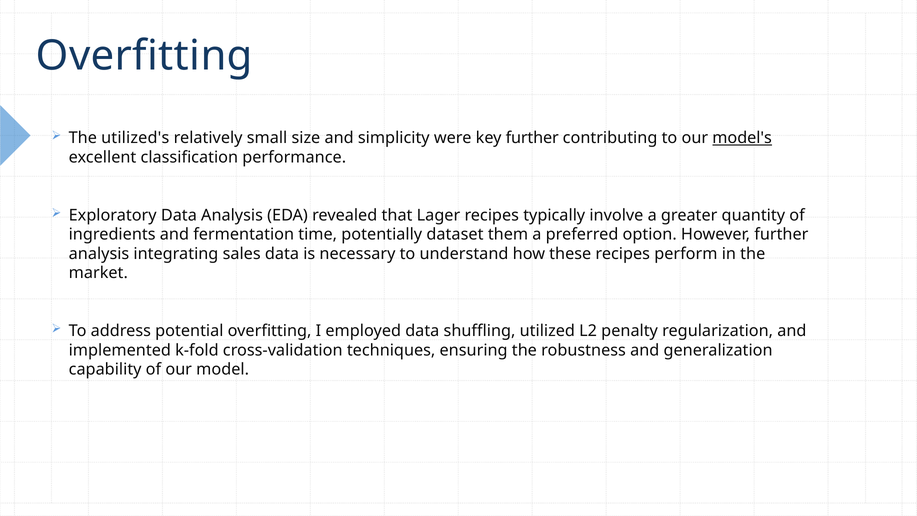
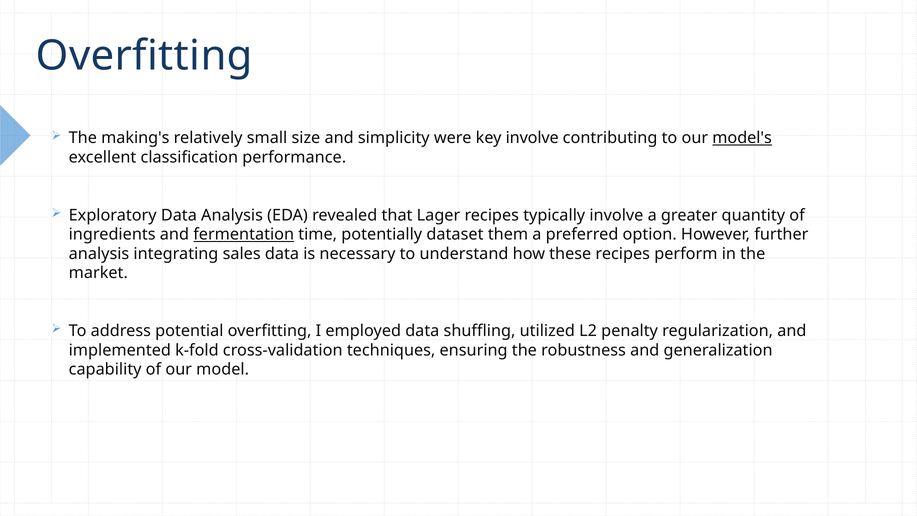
utilized's: utilized's -> making's
key further: further -> involve
fermentation underline: none -> present
